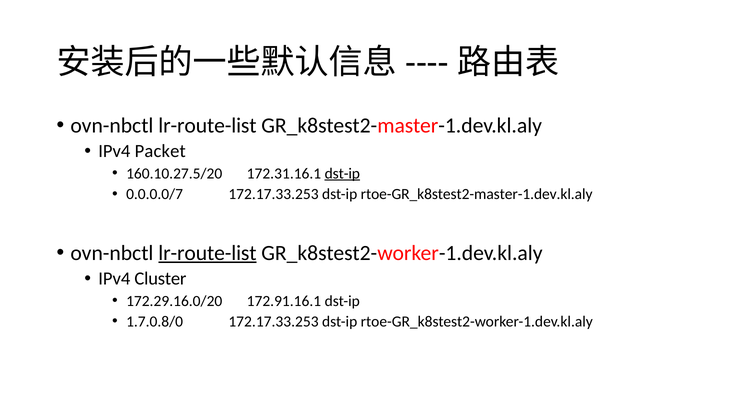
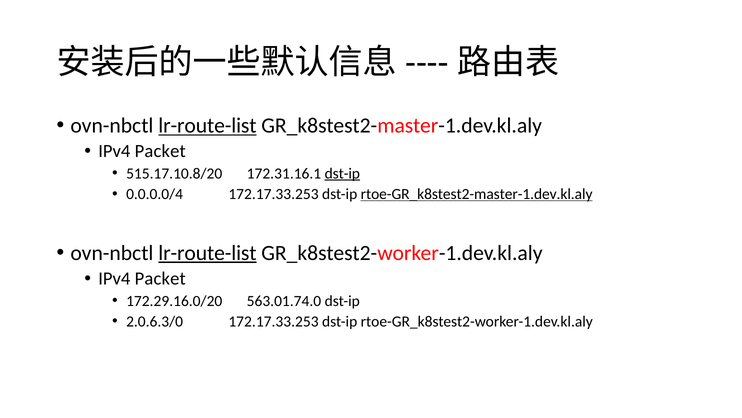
lr-route-list at (207, 125) underline: none -> present
160.10.27.5/20: 160.10.27.5/20 -> 515.17.10.8/20
0.0.0.0/7: 0.0.0.0/7 -> 0.0.0.0/4
rtoe-GR_k8stest2-master-1.dev.kl.aly underline: none -> present
Cluster at (160, 278): Cluster -> Packet
172.91.16.1: 172.91.16.1 -> 563.01.74.0
1.7.0.8/0: 1.7.0.8/0 -> 2.0.6.3/0
